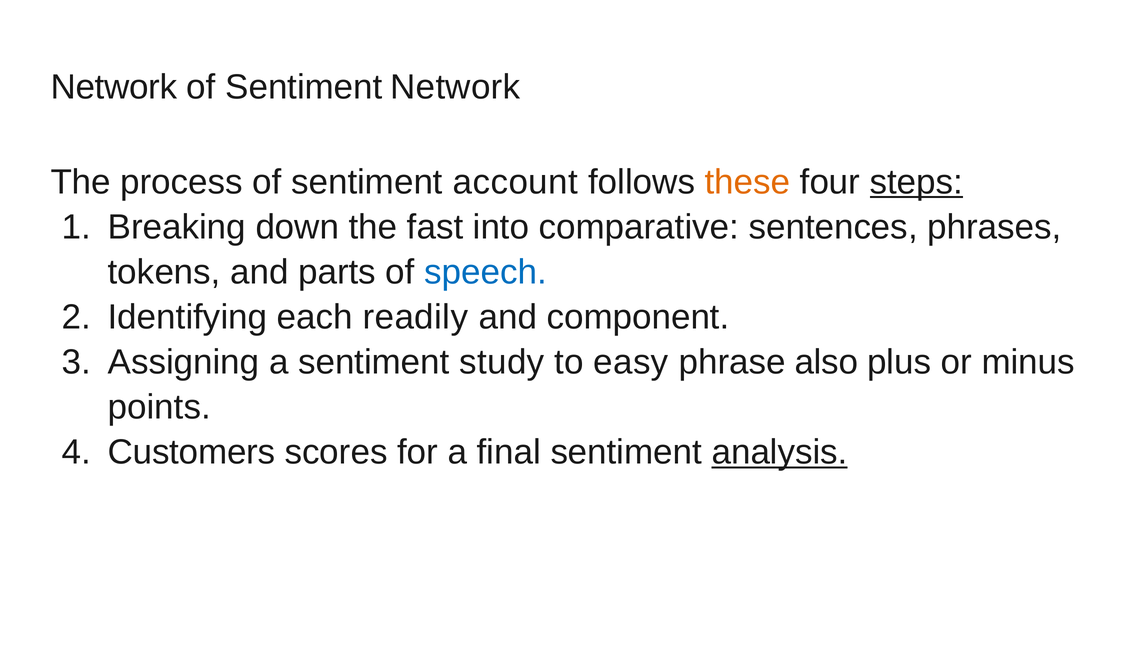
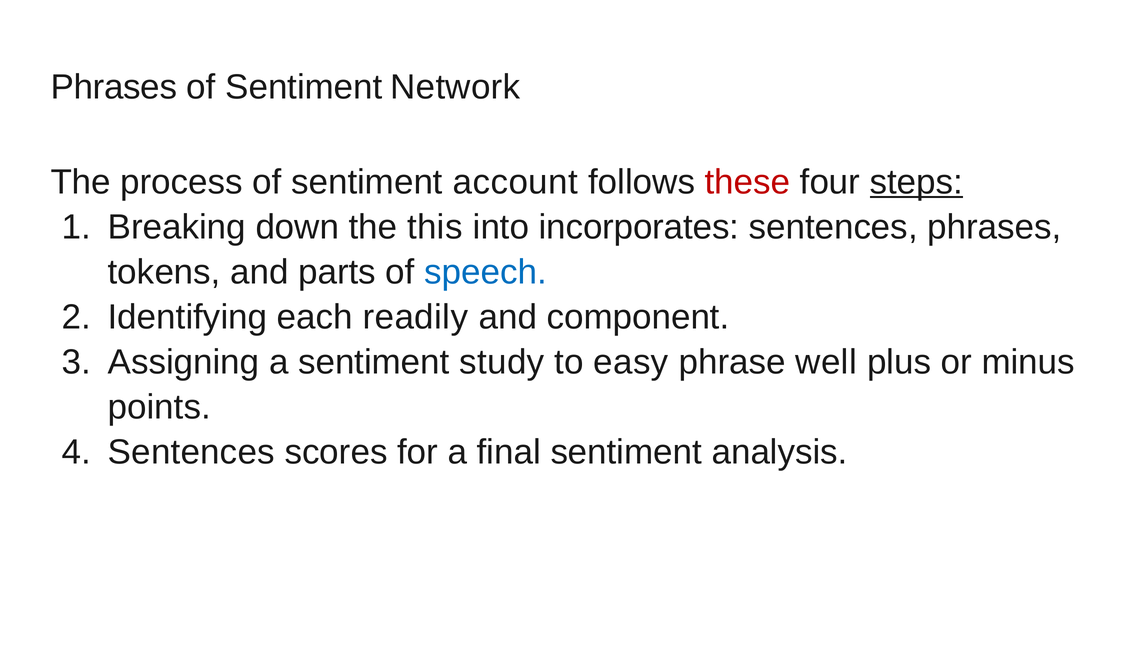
Network at (114, 87): Network -> Phrases
these colour: orange -> red
fast: fast -> this
comparative: comparative -> incorporates
also: also -> well
Customers at (192, 452): Customers -> Sentences
analysis underline: present -> none
